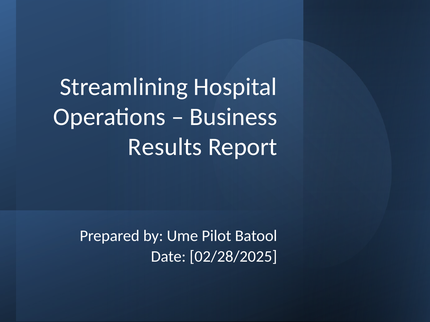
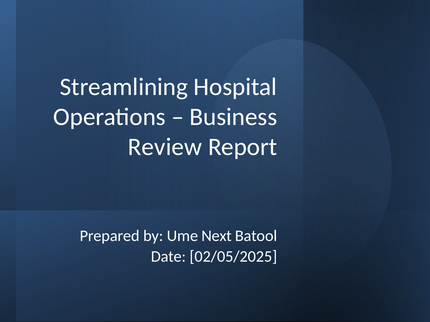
Results: Results -> Review
Pilot: Pilot -> Next
02/28/2025: 02/28/2025 -> 02/05/2025
